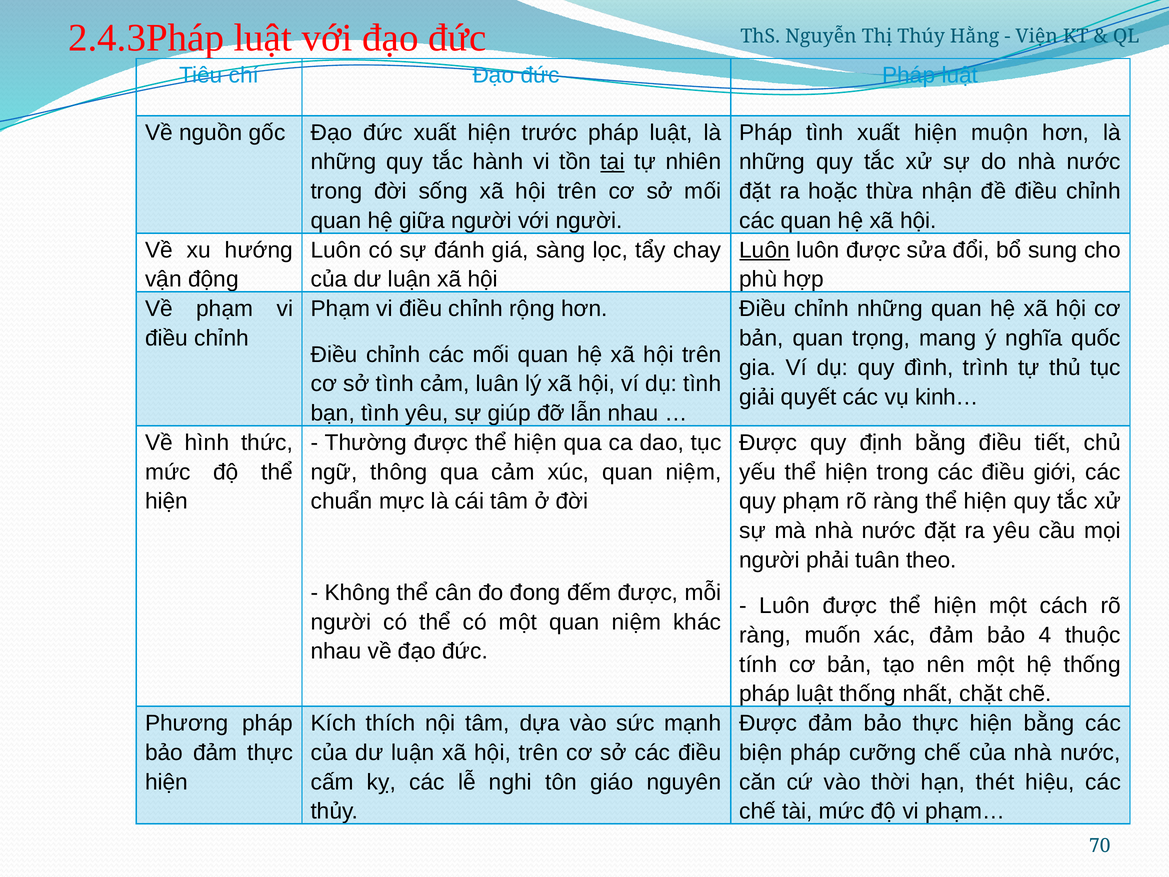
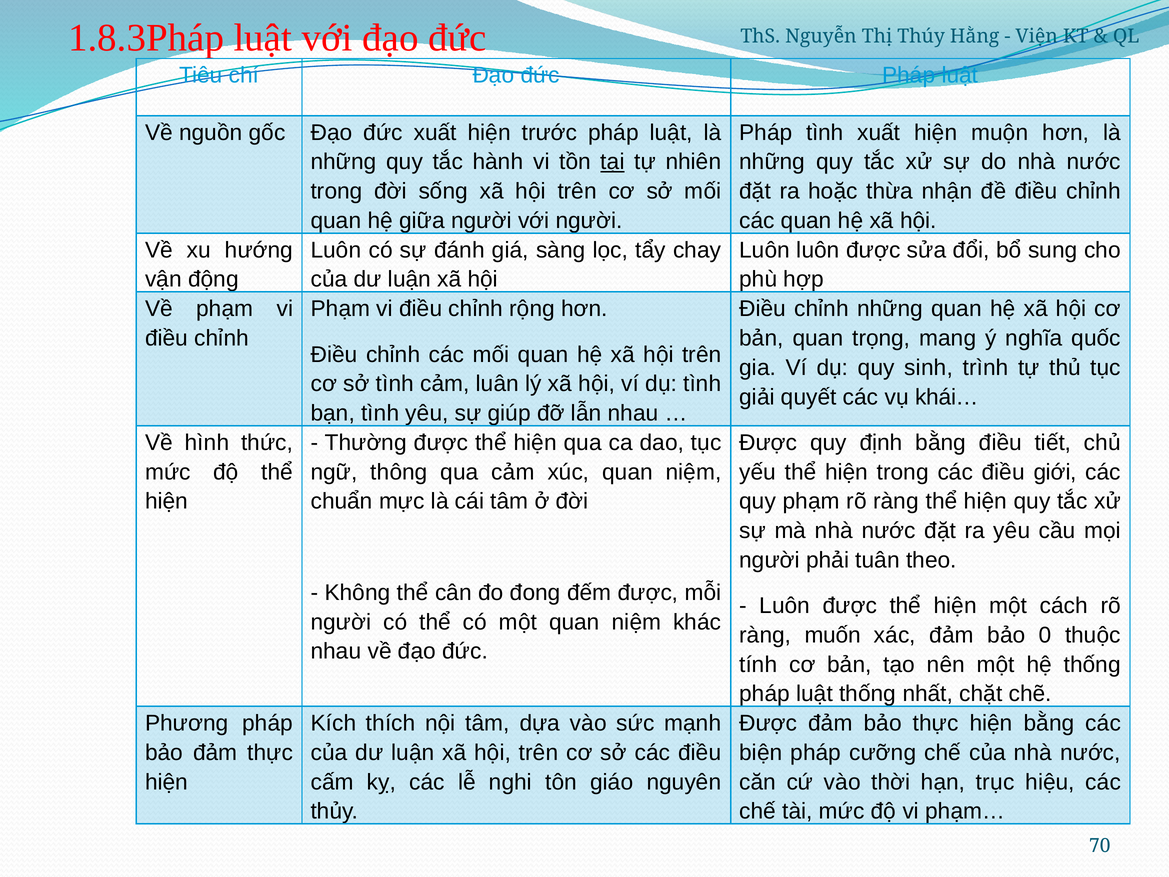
2.4.3Pháp: 2.4.3Pháp -> 1.8.3Pháp
Luôn at (765, 250) underline: present -> none
đình: đình -> sinh
kinh…: kinh… -> khái…
4: 4 -> 0
thét: thét -> trục
